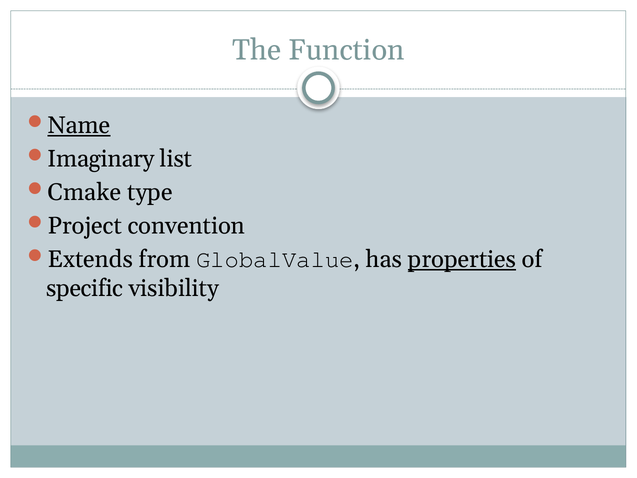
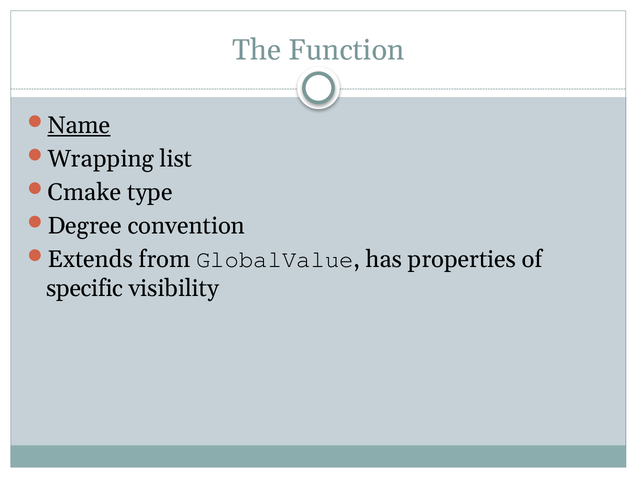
Imaginary: Imaginary -> Wrapping
Project: Project -> Degree
properties underline: present -> none
